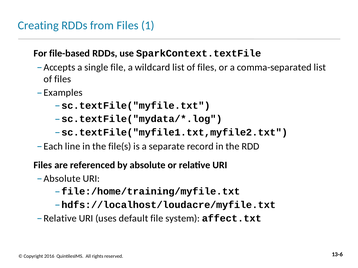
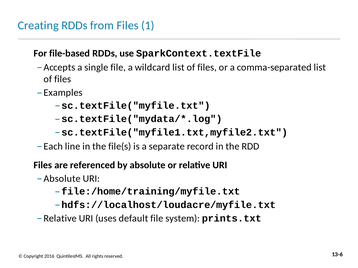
affect.txt: affect.txt -> prints.txt
